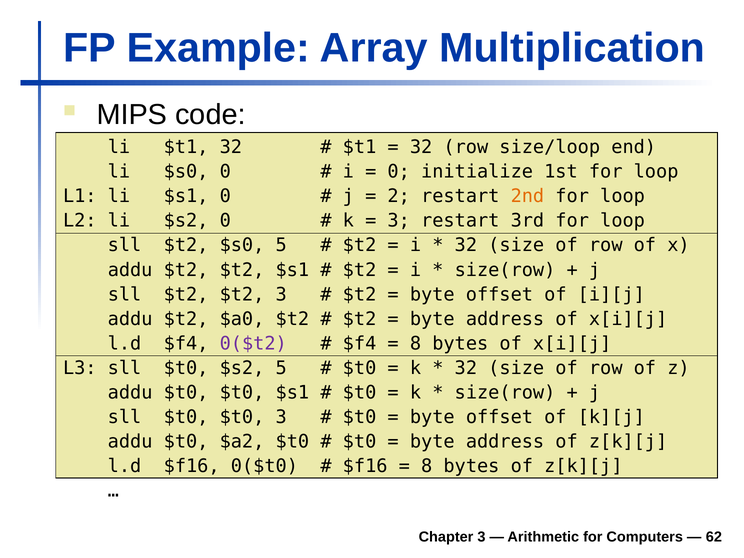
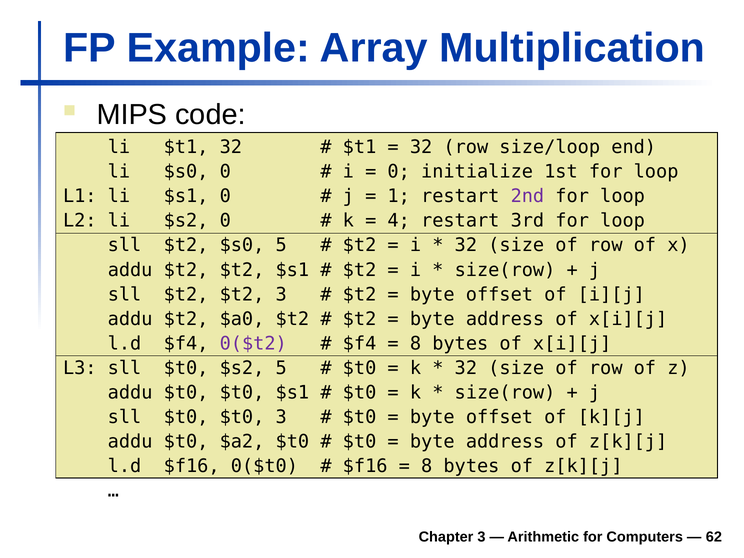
2: 2 -> 1
2nd colour: orange -> purple
3 at (399, 221): 3 -> 4
